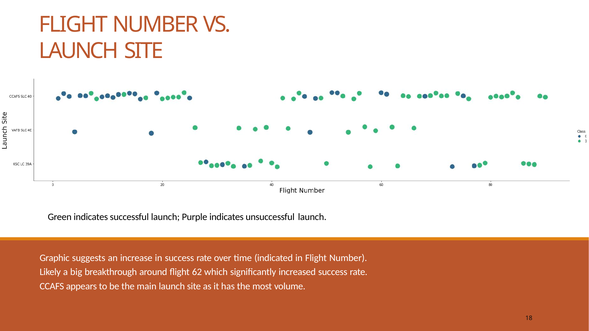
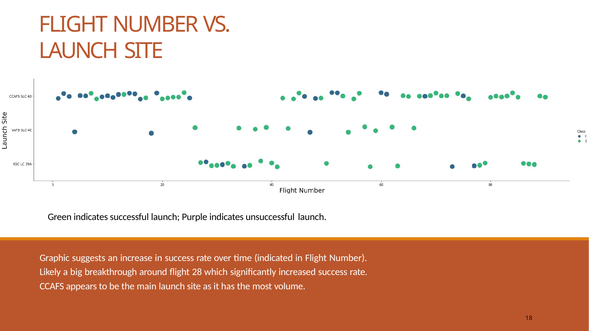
62: 62 -> 28
